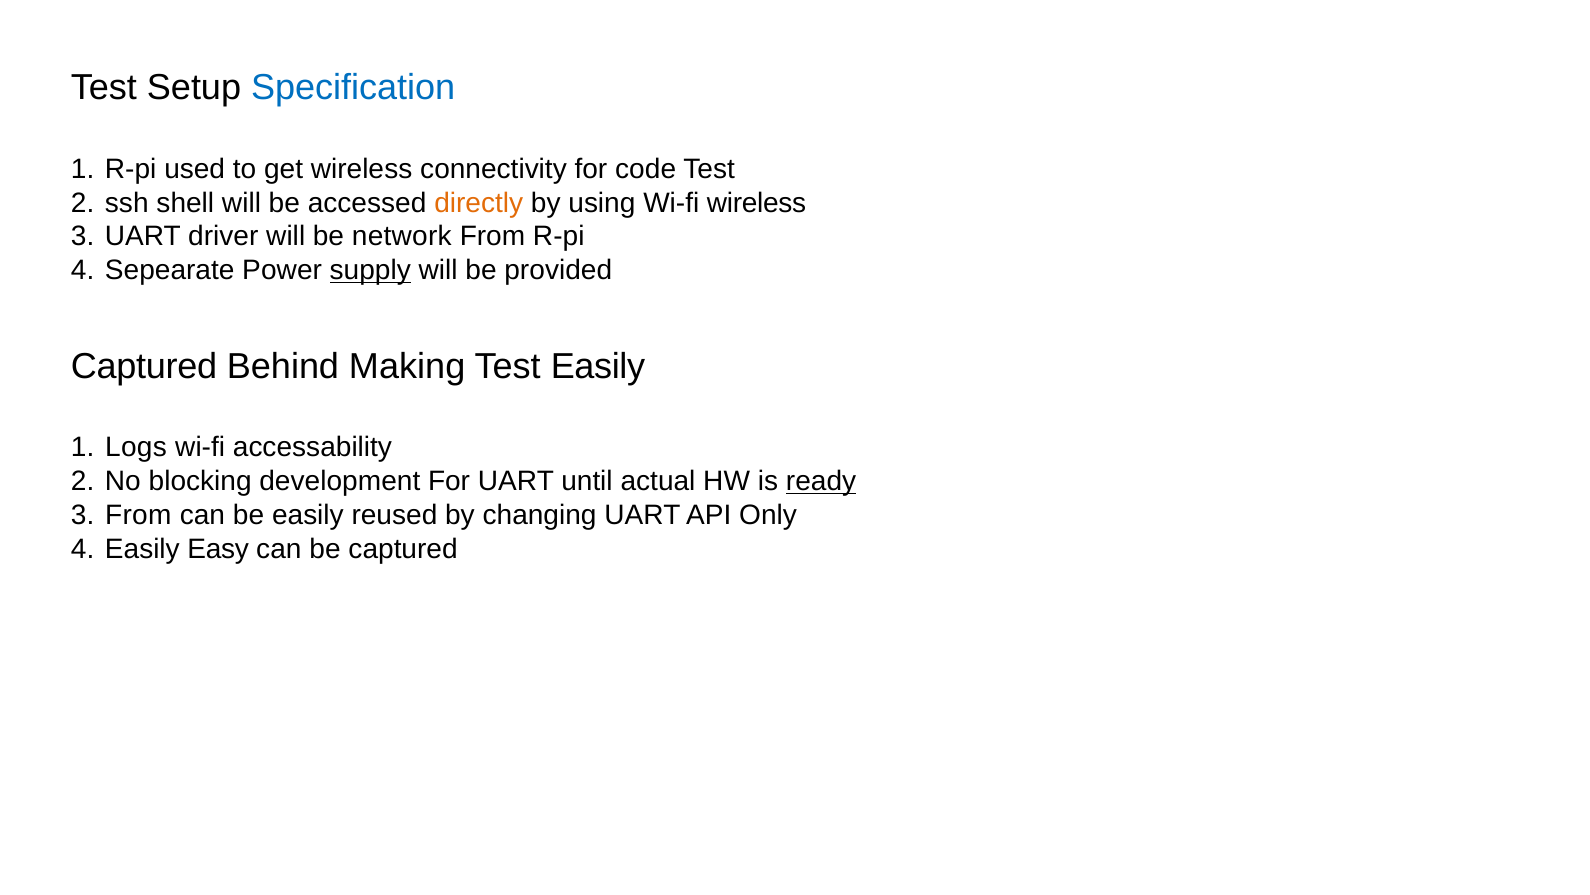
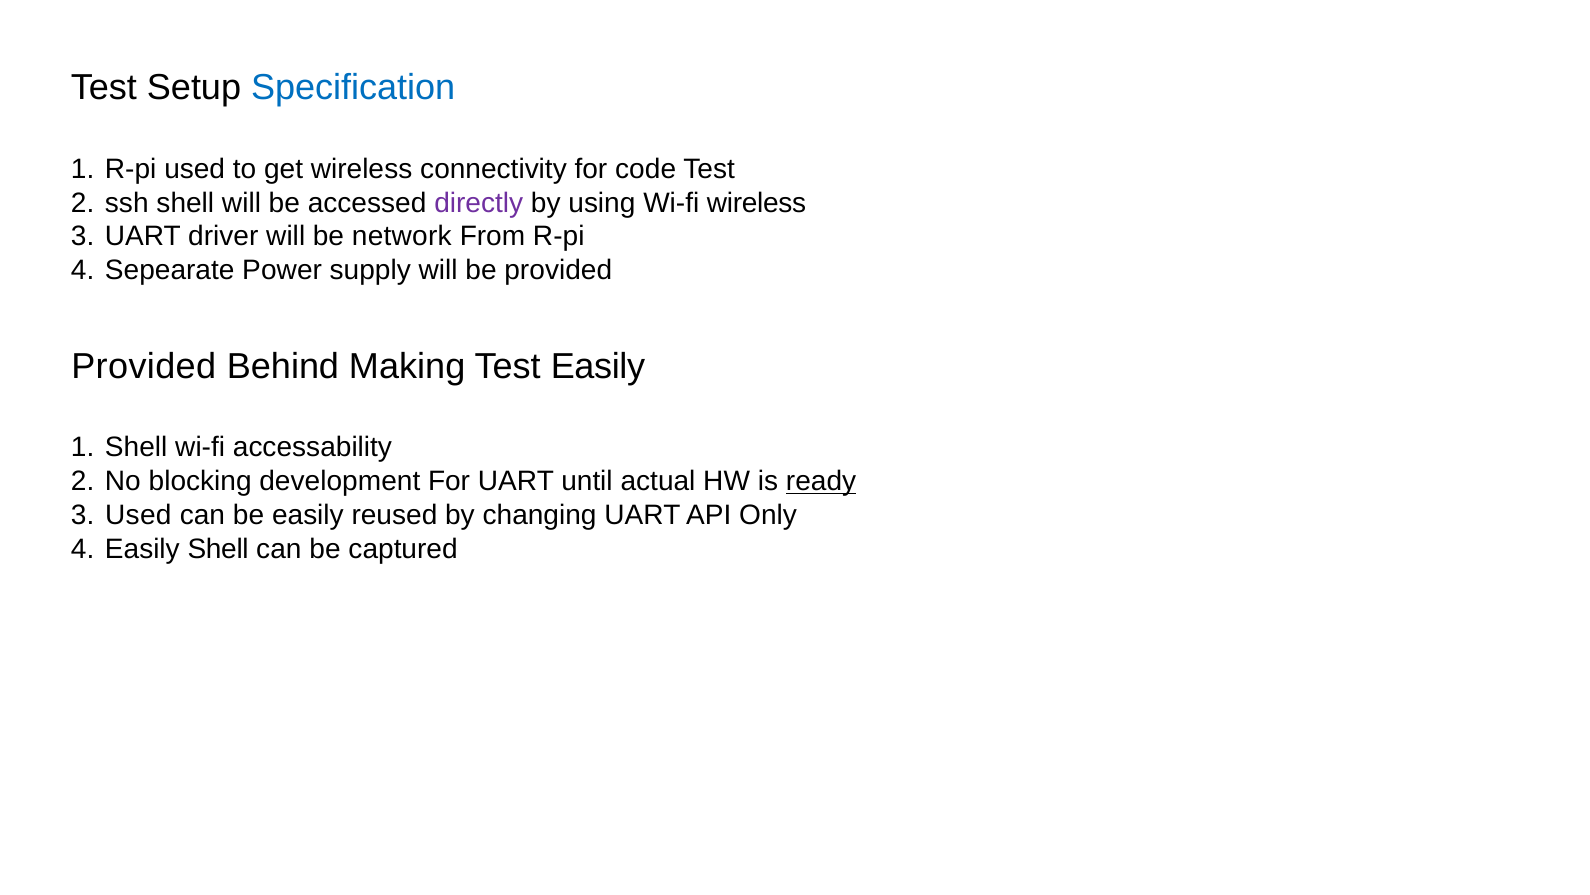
directly colour: orange -> purple
supply underline: present -> none
Captured at (144, 366): Captured -> Provided
Logs at (136, 447): Logs -> Shell
From at (138, 515): From -> Used
Easily Easy: Easy -> Shell
